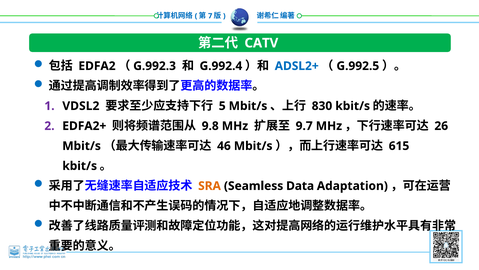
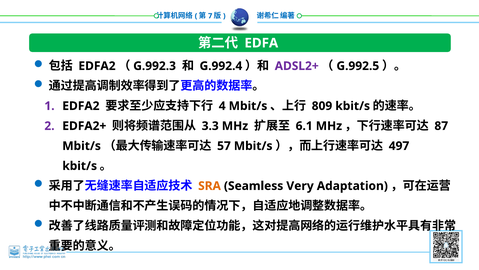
CATV: CATV -> EDFA
ADSL2+ colour: blue -> purple
VDSL2 at (81, 106): VDSL2 -> EDFA2
5: 5 -> 4
830: 830 -> 809
9.8: 9.8 -> 3.3
9.7: 9.7 -> 6.1
26: 26 -> 87
46: 46 -> 57
615: 615 -> 497
Data: Data -> Very
